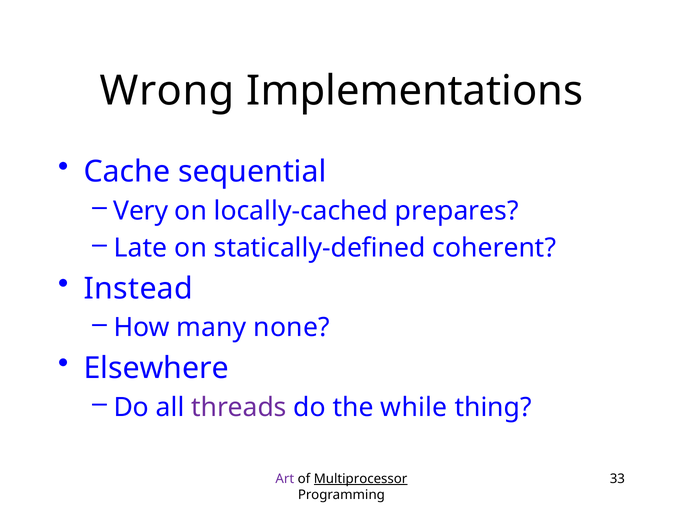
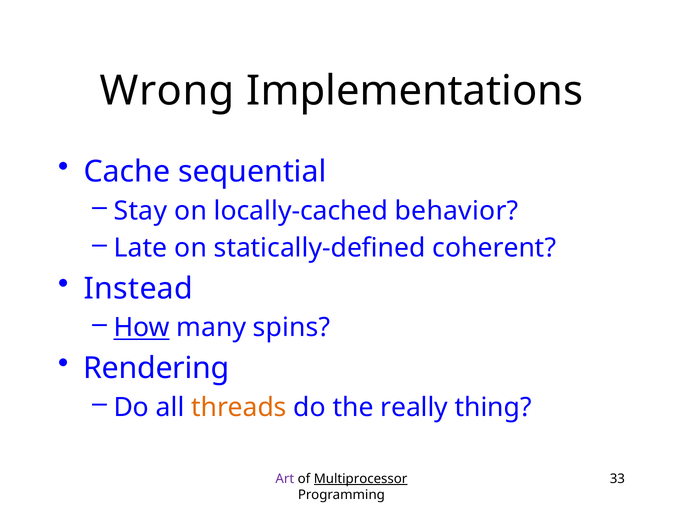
Very: Very -> Stay
prepares: prepares -> behavior
How underline: none -> present
none: none -> spins
Elsewhere: Elsewhere -> Rendering
threads colour: purple -> orange
while: while -> really
